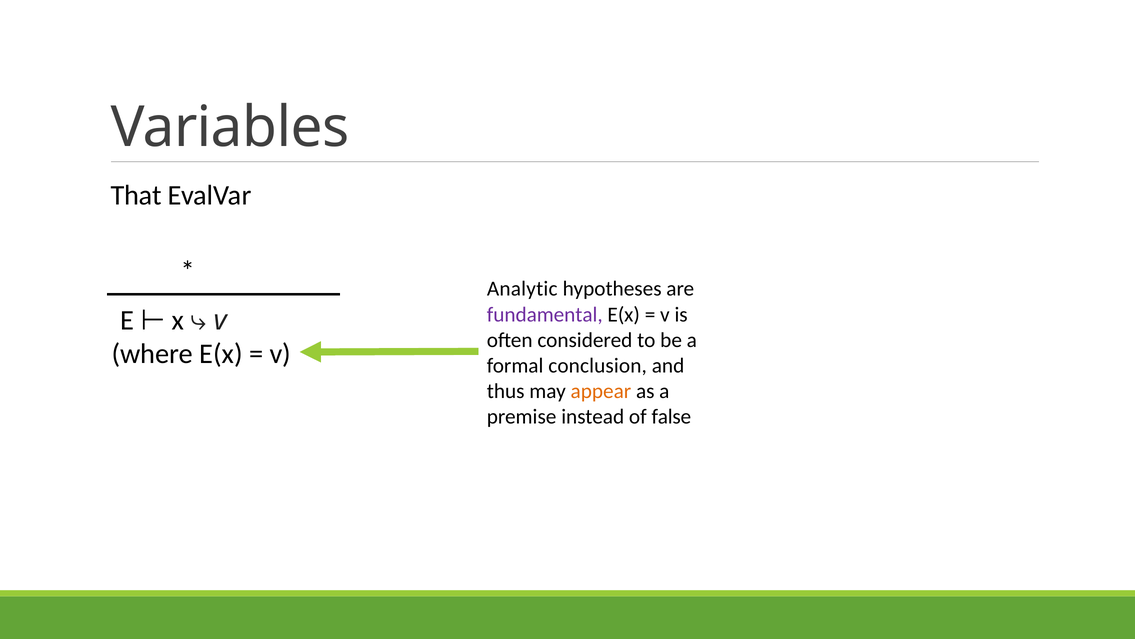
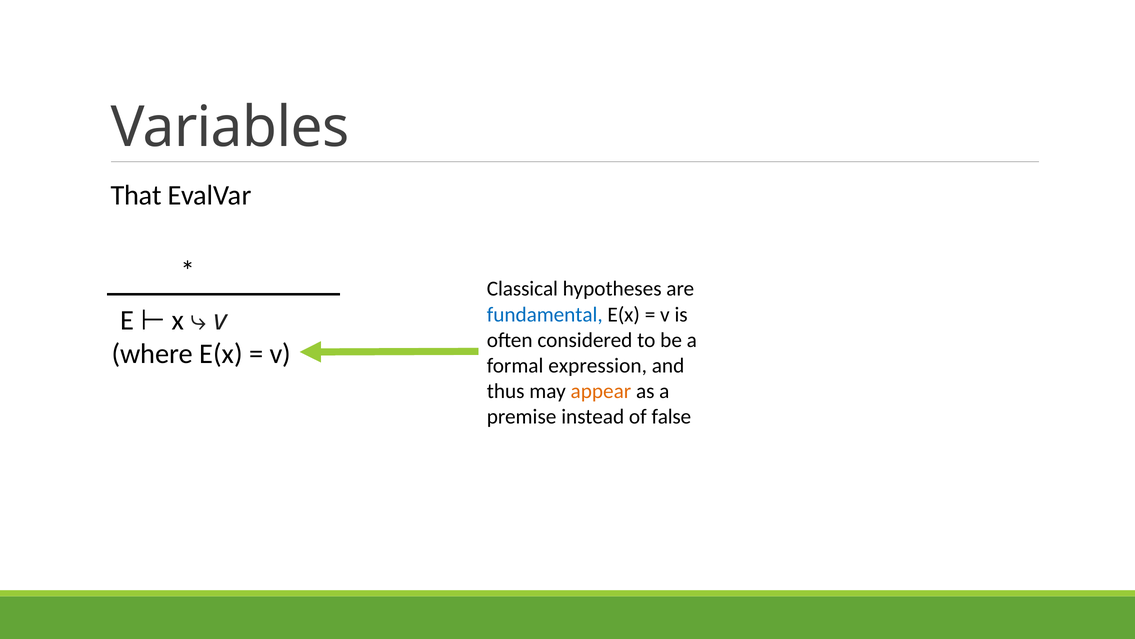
Analytic: Analytic -> Classical
fundamental colour: purple -> blue
conclusion: conclusion -> expression
